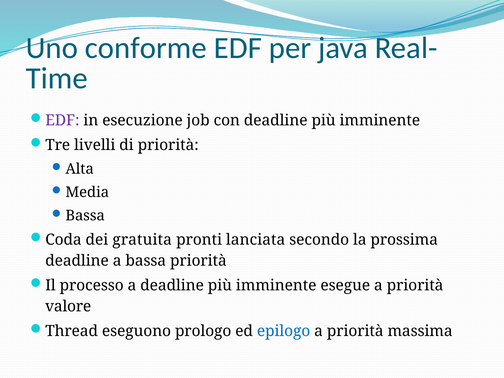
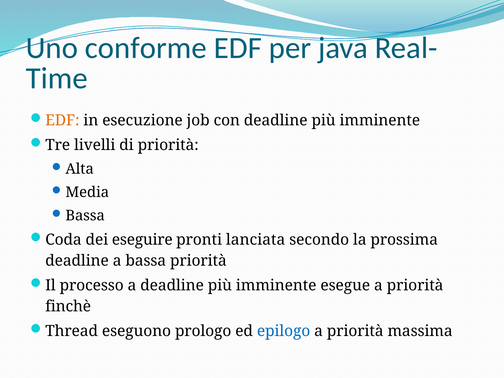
EDF at (62, 121) colour: purple -> orange
gratuita: gratuita -> eseguire
valore: valore -> finchè
